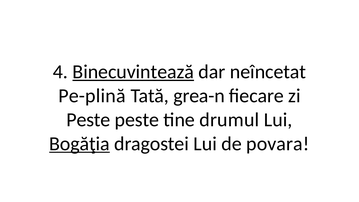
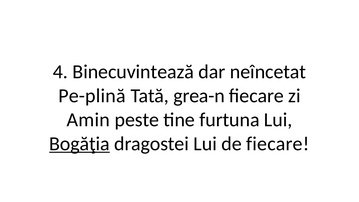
Binecuvintează underline: present -> none
Peste at (88, 120): Peste -> Amin
drumul: drumul -> furtuna
de povara: povara -> fiecare
